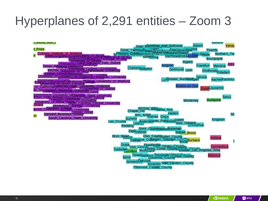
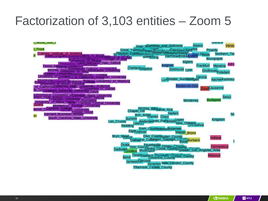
Hyperplanes: Hyperplanes -> Factorization
2,291: 2,291 -> 3,103
3: 3 -> 5
